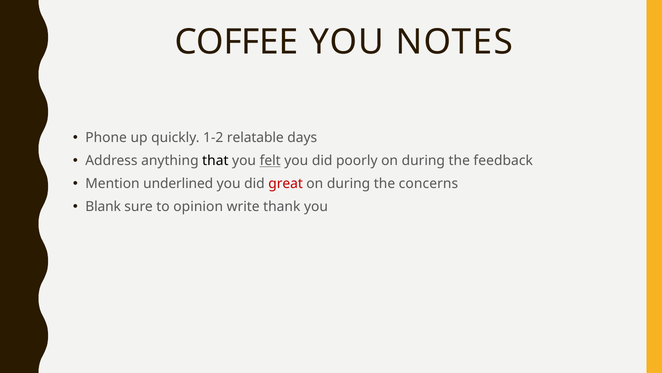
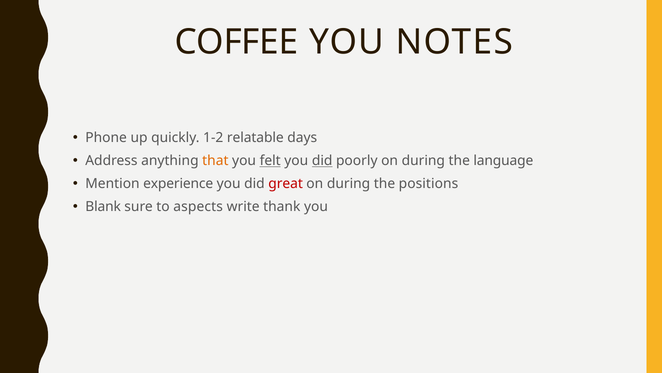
that colour: black -> orange
did at (322, 161) underline: none -> present
feedback: feedback -> language
underlined: underlined -> experience
concerns: concerns -> positions
opinion: opinion -> aspects
